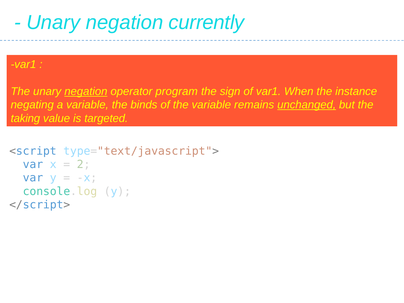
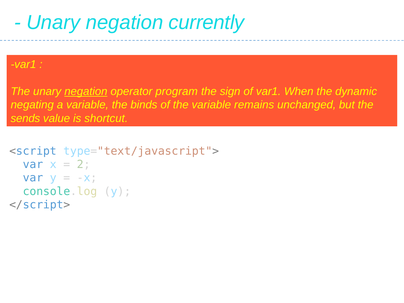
instance: instance -> dynamic
unchanged underline: present -> none
taking: taking -> sends
targeted: targeted -> shortcut
